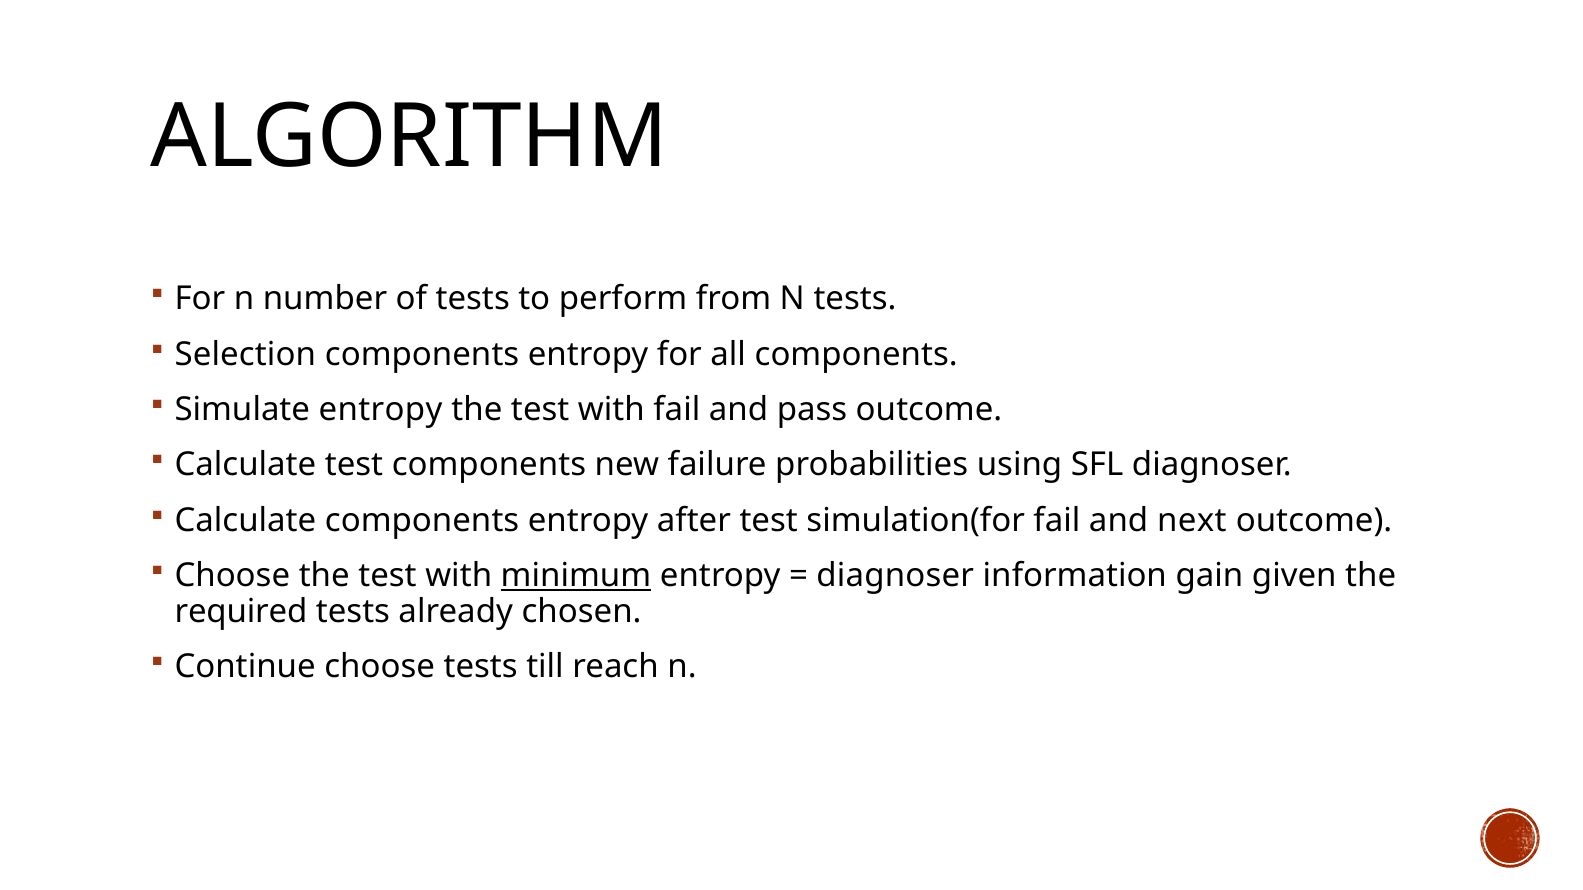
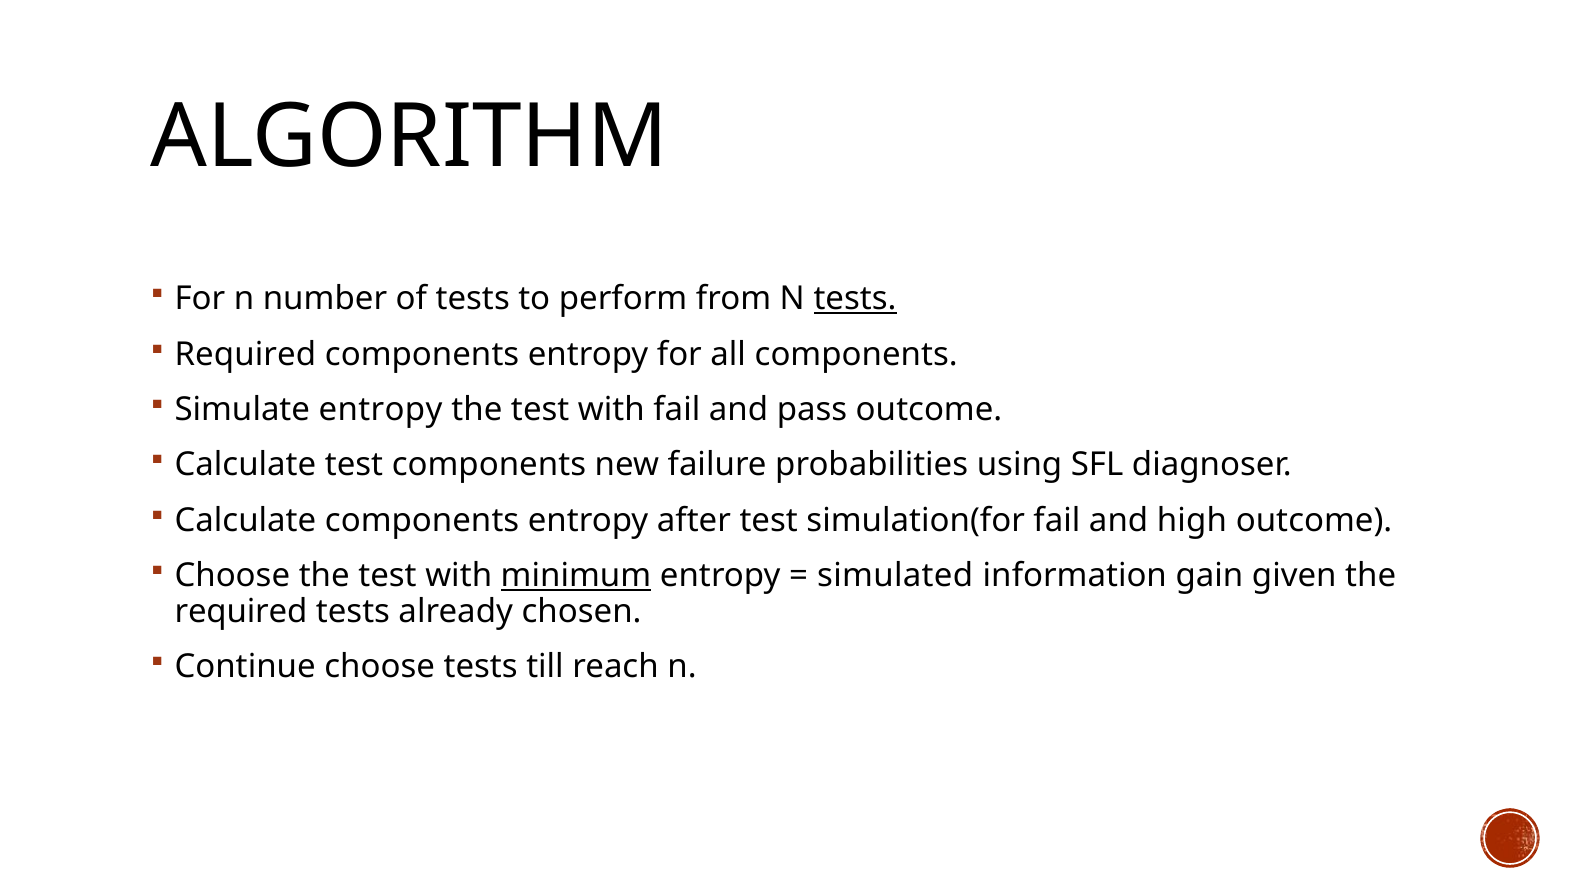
tests at (855, 299) underline: none -> present
Selection at (245, 354): Selection -> Required
next: next -> high
diagnoser at (895, 576): diagnoser -> simulated
